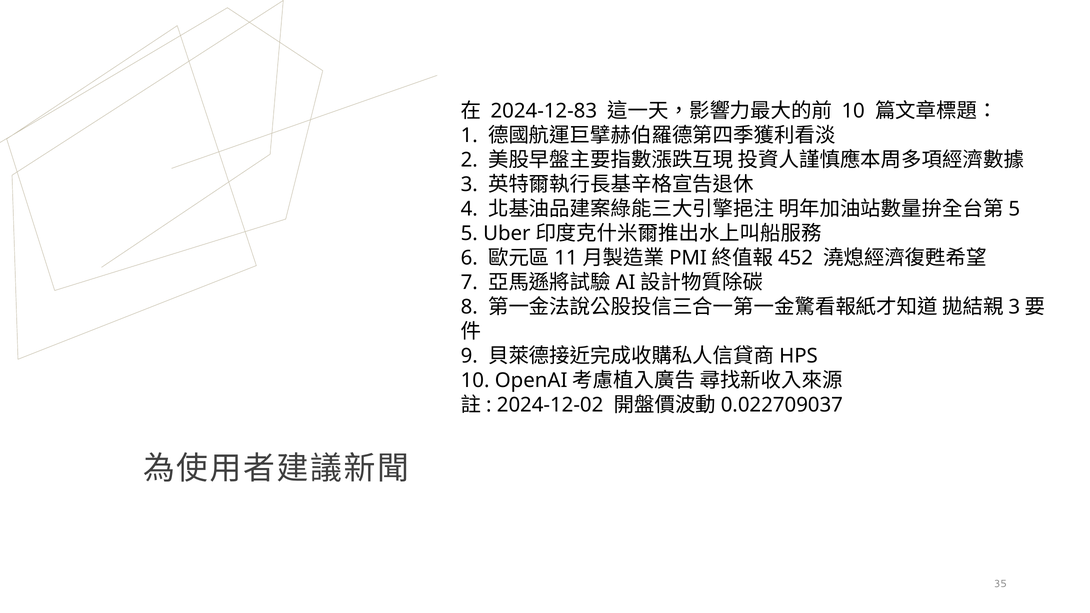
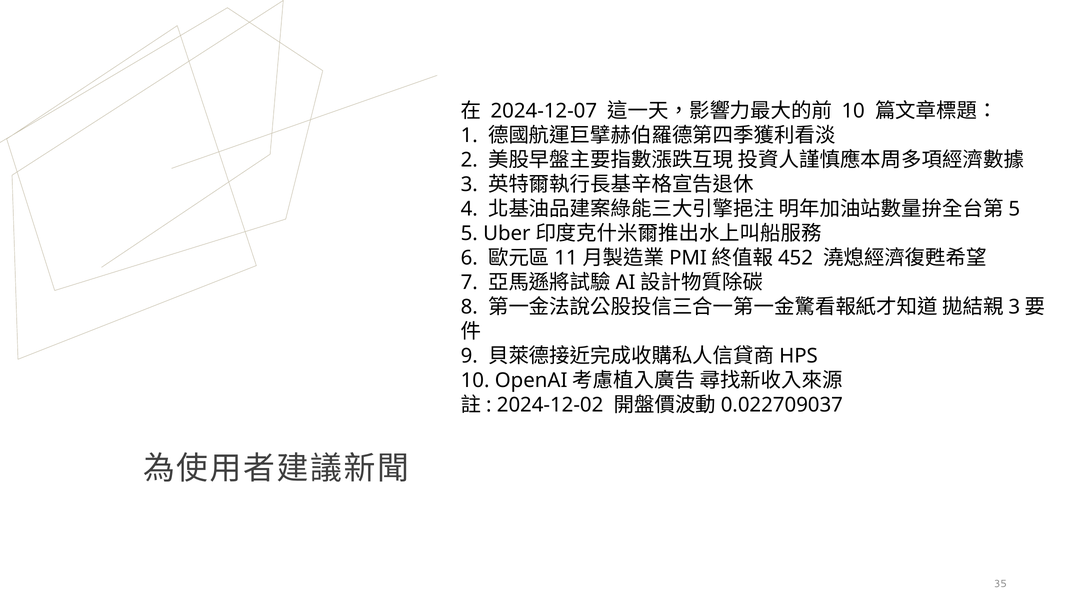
2024-12-83: 2024-12-83 -> 2024-12-07
